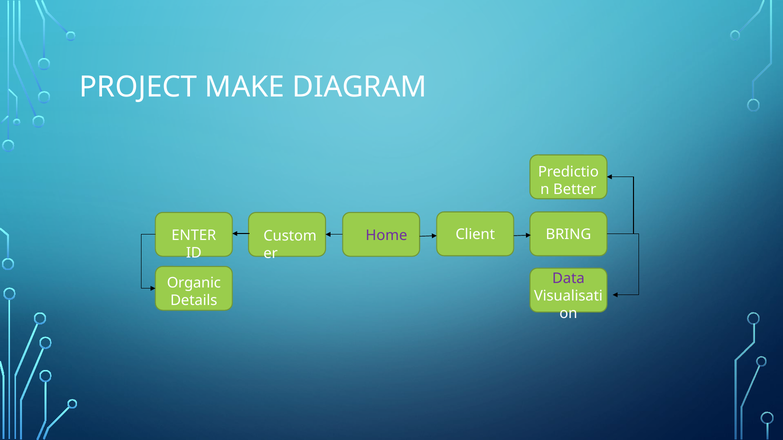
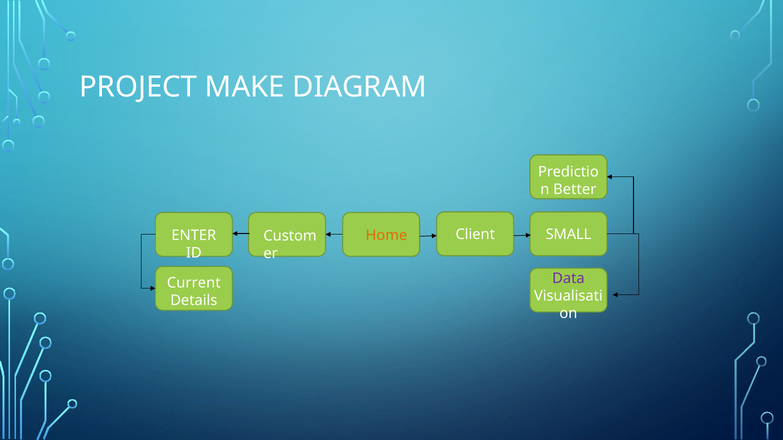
BRING: BRING -> SMALL
Home colour: purple -> orange
Organic: Organic -> Current
